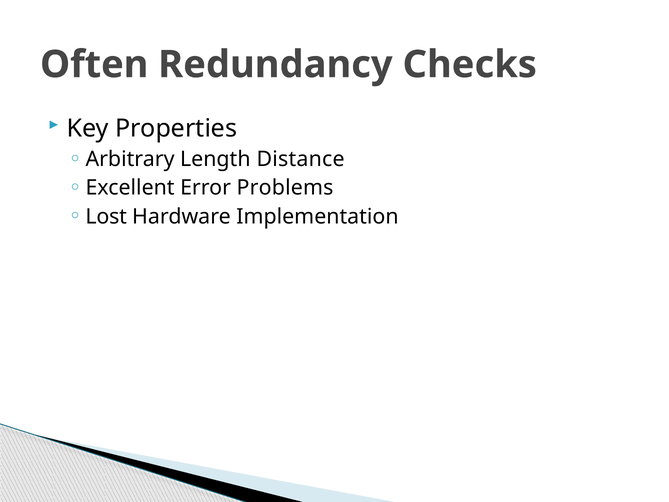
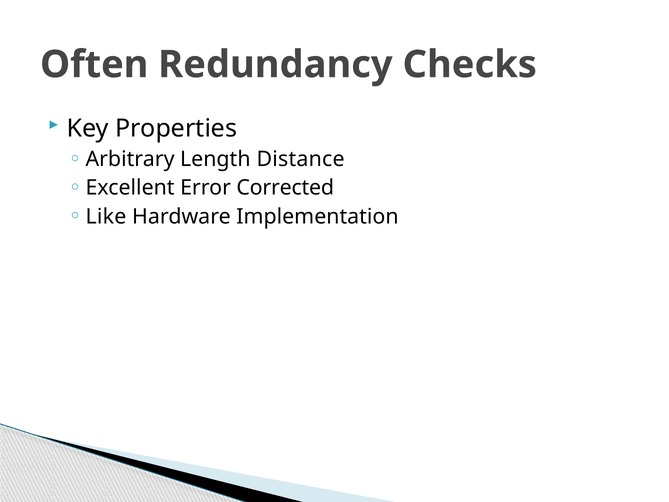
Problems: Problems -> Corrected
Lost: Lost -> Like
